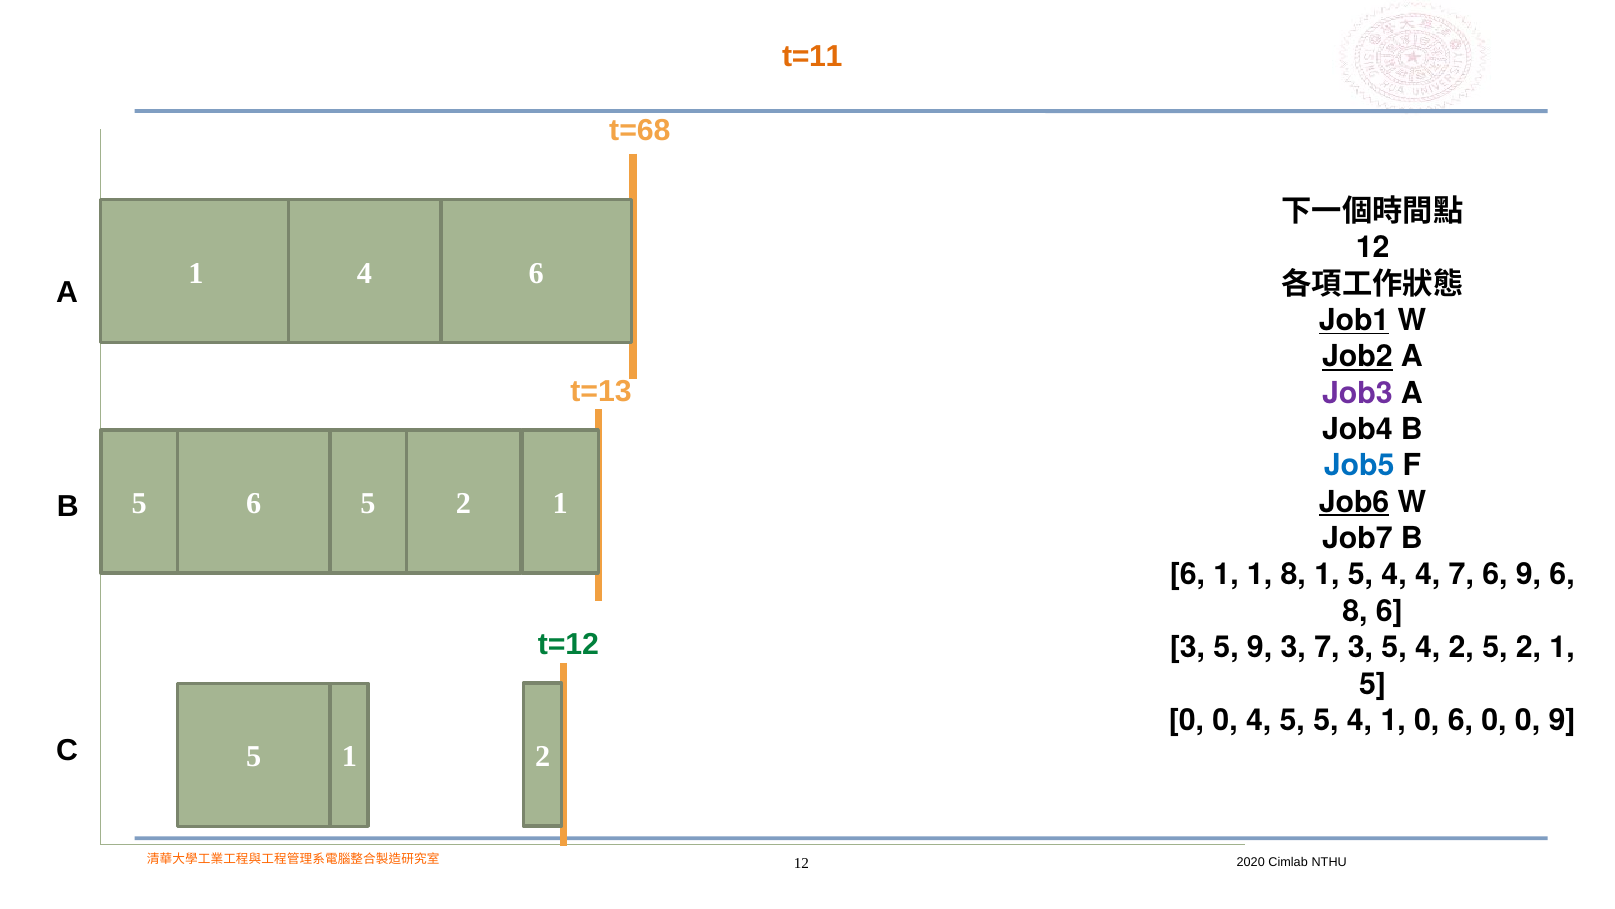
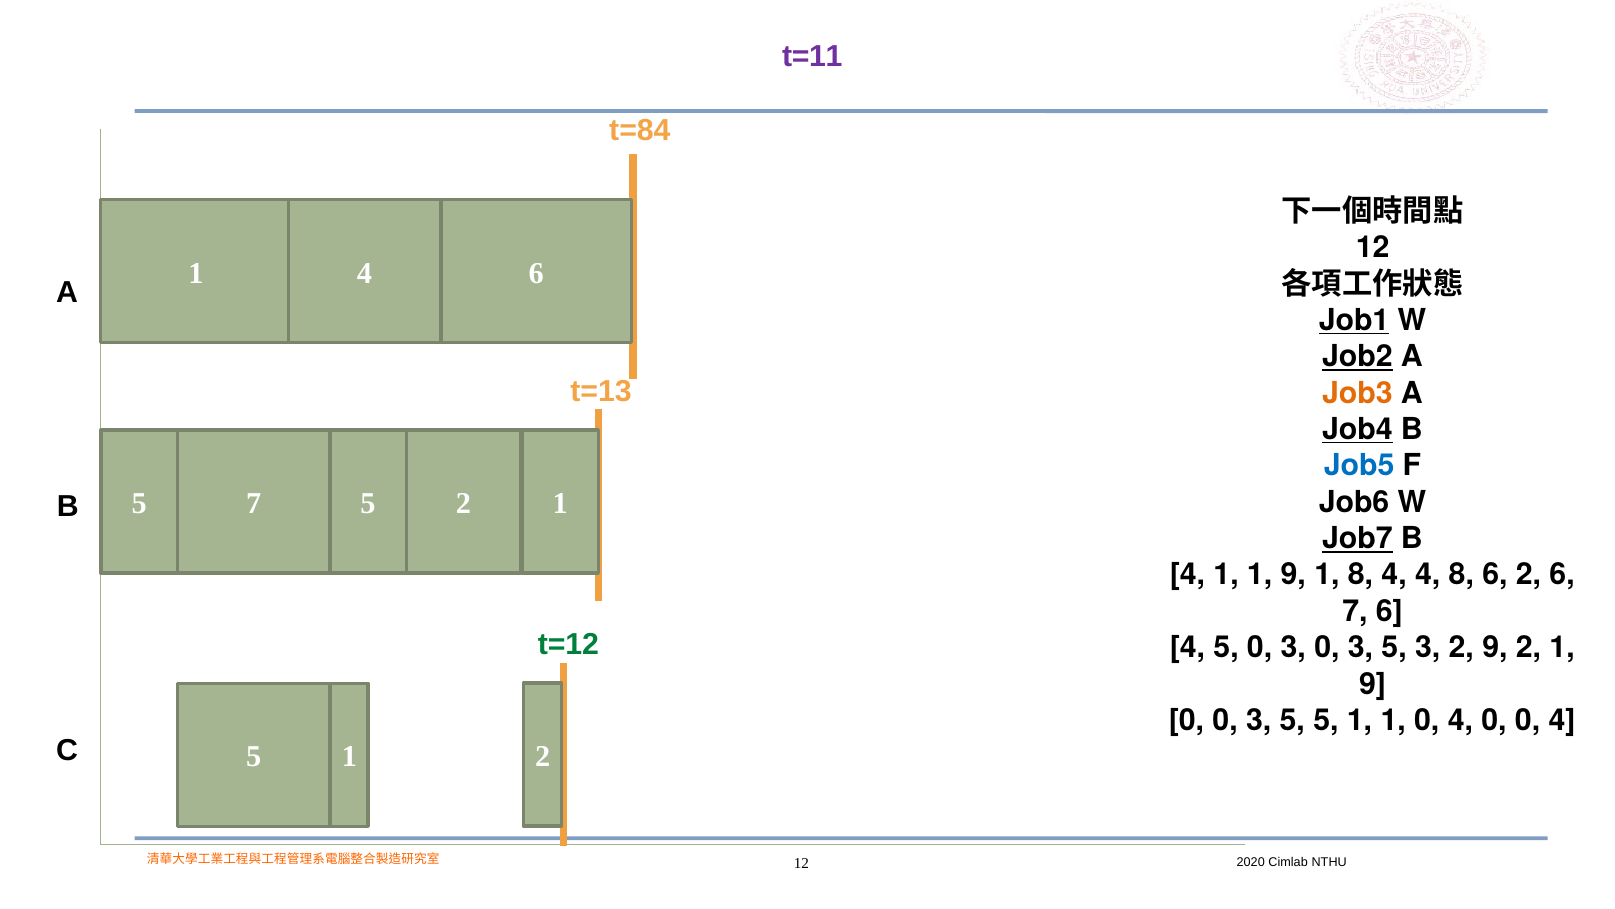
t=11 colour: orange -> purple
t=68: t=68 -> t=84
Job3 colour: purple -> orange
Job4 underline: none -> present
5 6: 6 -> 7
Job6 underline: present -> none
Job7 underline: none -> present
6 at (1187, 575): 6 -> 4
1 1 8: 8 -> 9
5 at (1360, 575): 5 -> 8
4 7: 7 -> 8
6 9: 9 -> 2
8 at (1355, 611): 8 -> 7
3 at (1187, 647): 3 -> 4
5 9: 9 -> 0
3 7: 7 -> 0
3 5 4: 4 -> 3
2 5: 5 -> 9
5 at (1373, 684): 5 -> 9
0 0 4: 4 -> 3
5 5 4: 4 -> 1
1 0 6: 6 -> 4
0 0 9: 9 -> 4
